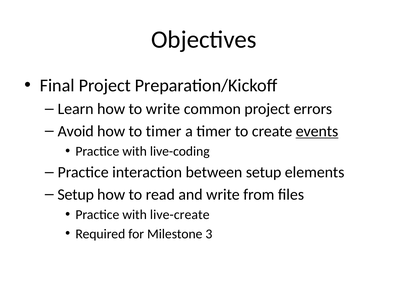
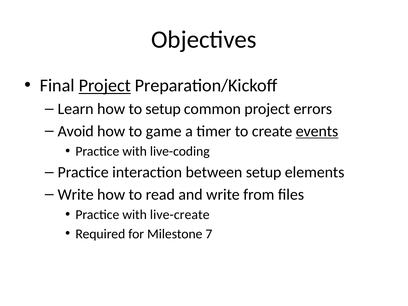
Project at (105, 86) underline: none -> present
to write: write -> setup
to timer: timer -> game
Setup at (76, 195): Setup -> Write
3: 3 -> 7
